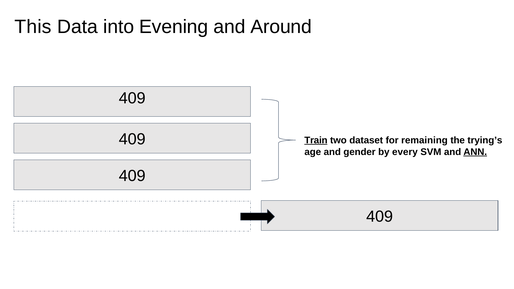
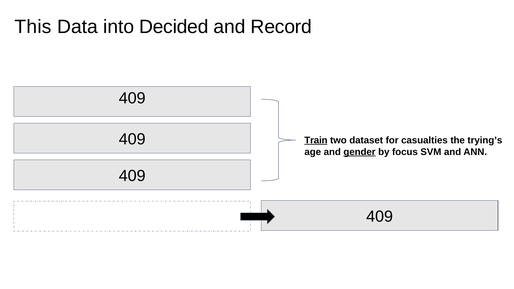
Evening: Evening -> Decided
Around: Around -> Record
remaining: remaining -> casualties
gender underline: none -> present
every: every -> focus
ANN underline: present -> none
